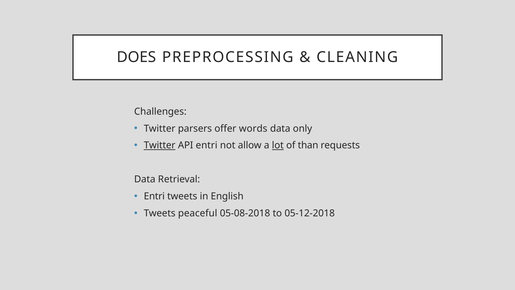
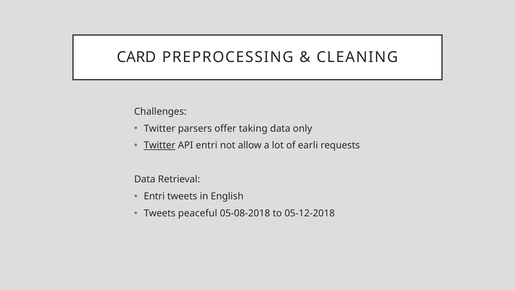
DOES: DOES -> CARD
words: words -> taking
lot underline: present -> none
than: than -> earli
